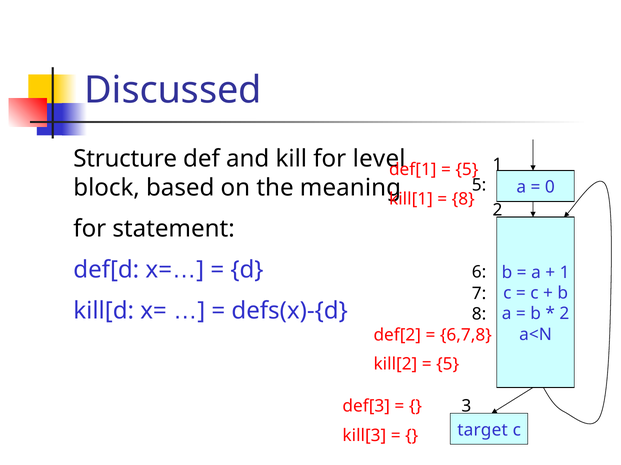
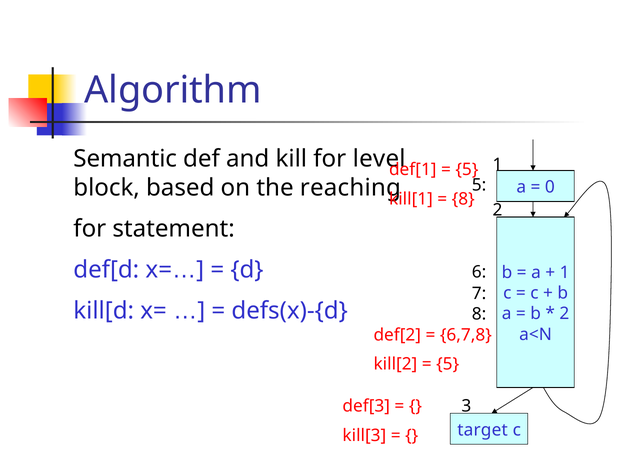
Discussed: Discussed -> Algorithm
Structure: Structure -> Semantic
meaning: meaning -> reaching
